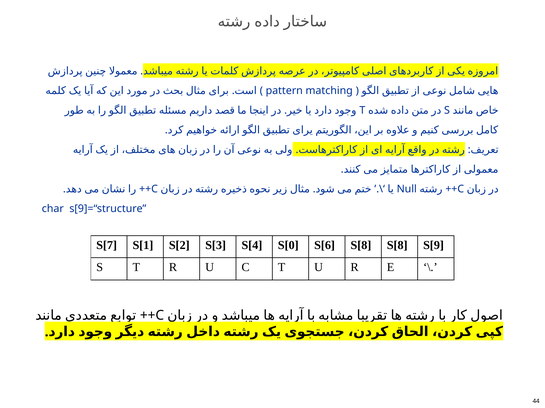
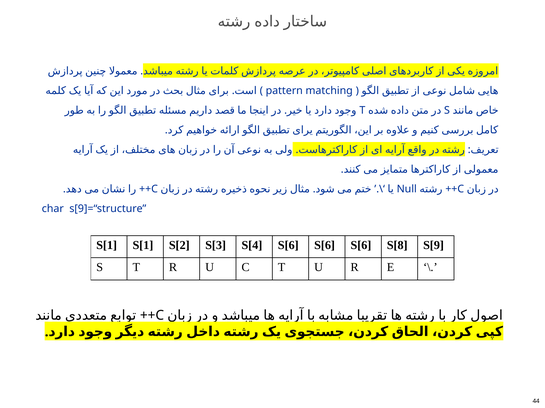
S[7 at (107, 246): S[7 -> S[1
S[4 S[0: S[0 -> S[6
S[8 at (361, 246): S[8 -> S[6
